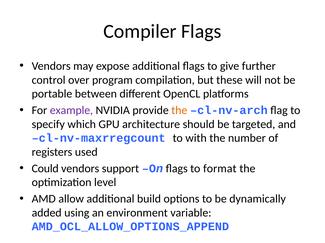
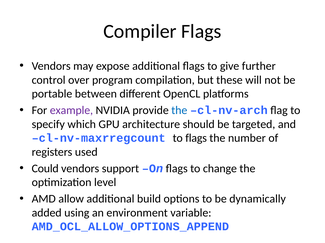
the at (179, 111) colour: orange -> blue
to with: with -> flags
format: format -> change
